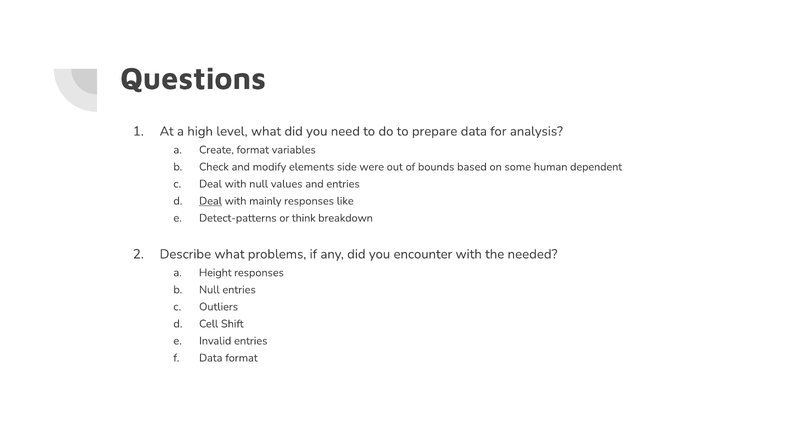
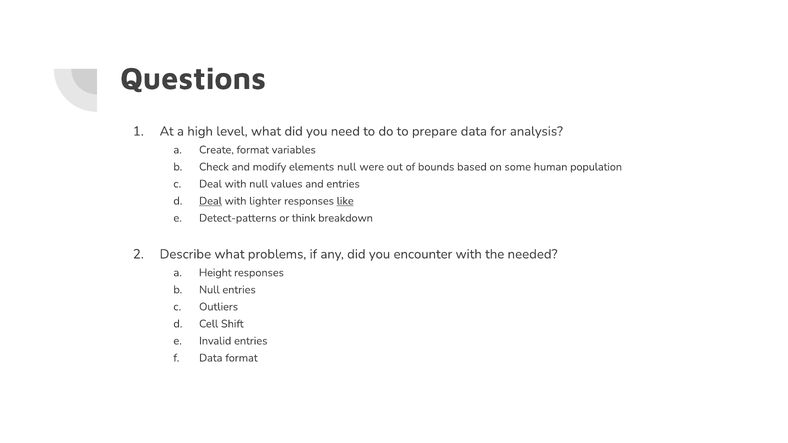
elements side: side -> null
dependent: dependent -> population
mainly: mainly -> lighter
like underline: none -> present
